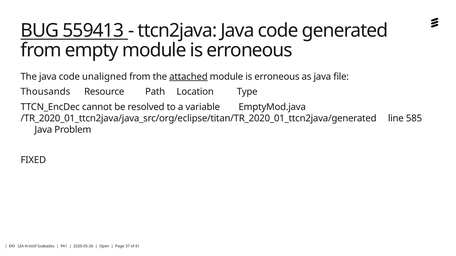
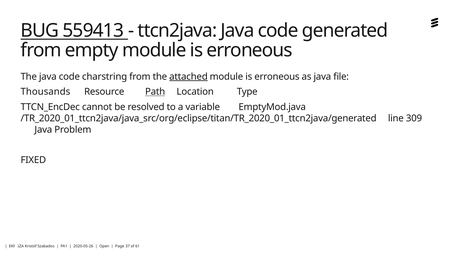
unaligned: unaligned -> charstring
Path underline: none -> present
585: 585 -> 309
